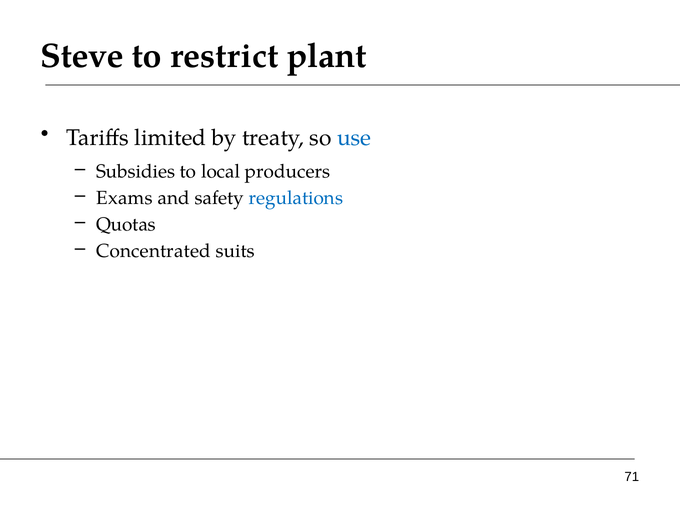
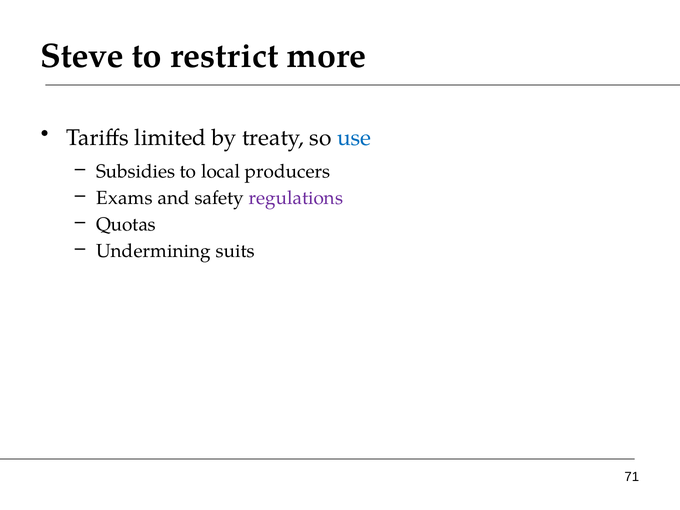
plant: plant -> more
regulations colour: blue -> purple
Concentrated: Concentrated -> Undermining
